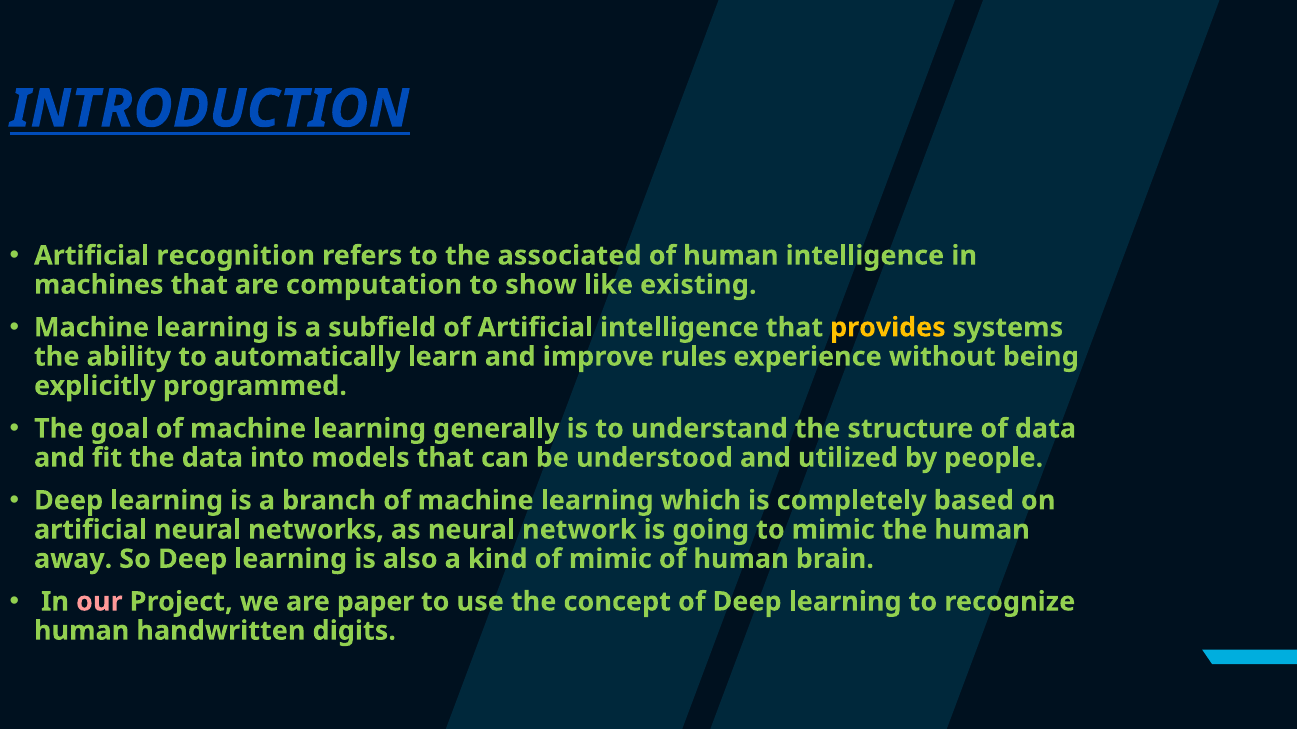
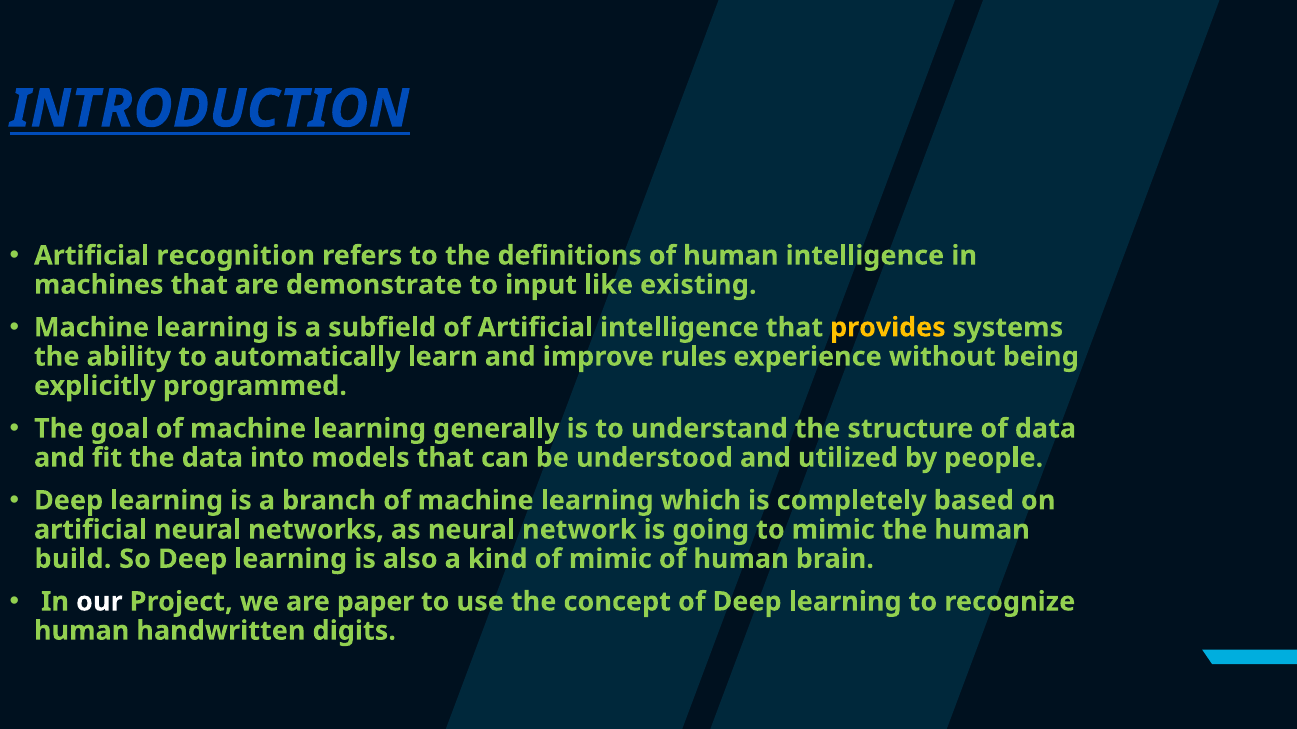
associated: associated -> definitions
computation: computation -> demonstrate
show: show -> input
away: away -> build
our colour: pink -> white
